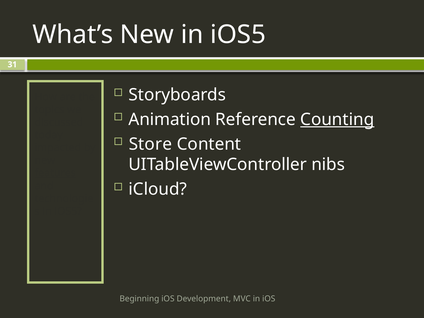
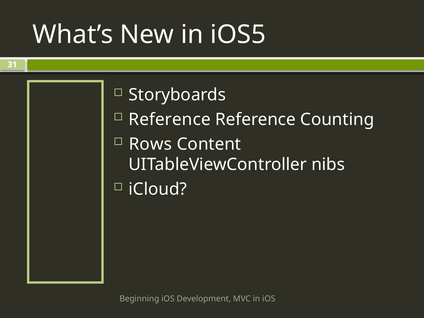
Animation at (170, 119): Animation -> Reference
Counting underline: present -> none
Store: Store -> Rows
